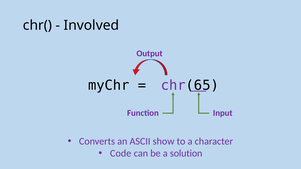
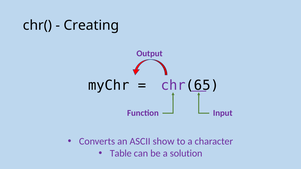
Involved: Involved -> Creating
Code: Code -> Table
